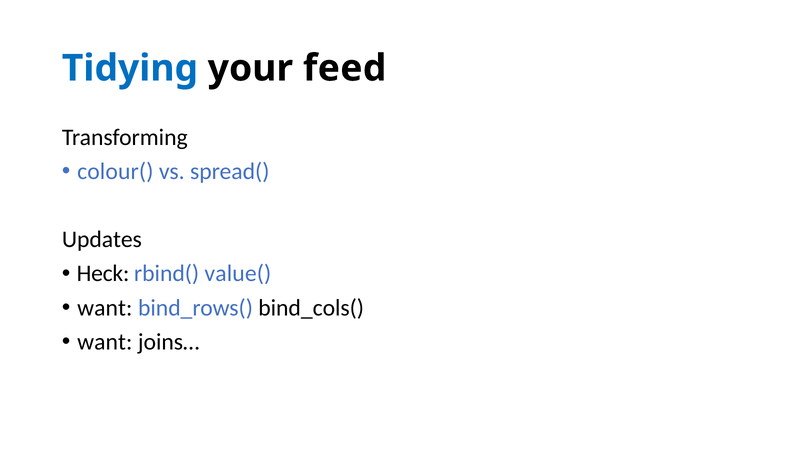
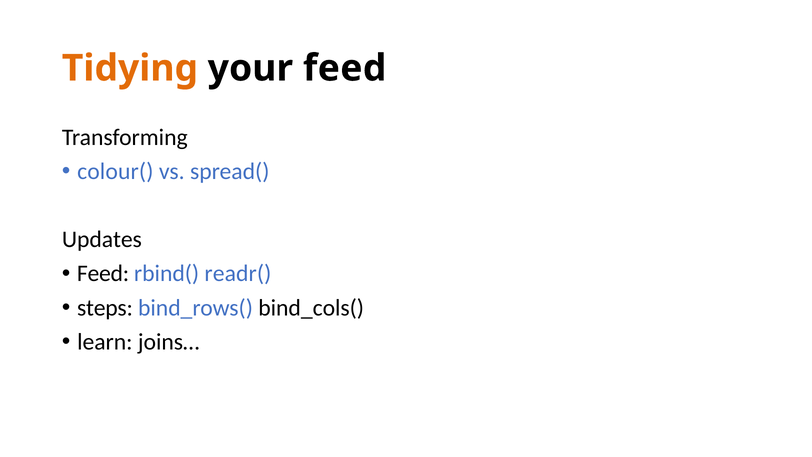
Tidying colour: blue -> orange
Heck at (103, 273): Heck -> Feed
value(: value( -> readr(
want at (105, 308): want -> steps
want at (105, 342): want -> learn
